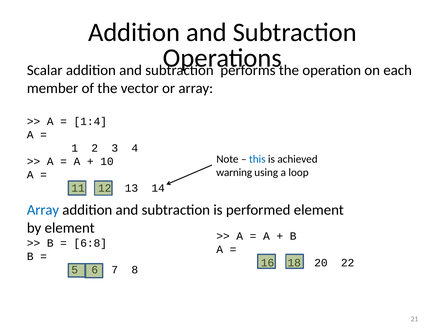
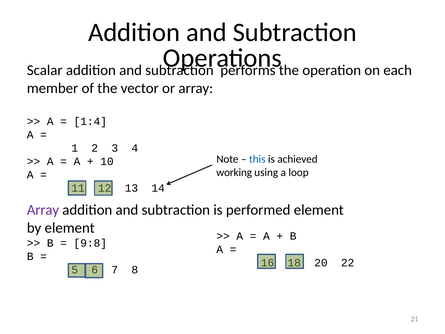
warning: warning -> working
Array at (43, 210) colour: blue -> purple
6:8: 6:8 -> 9:8
